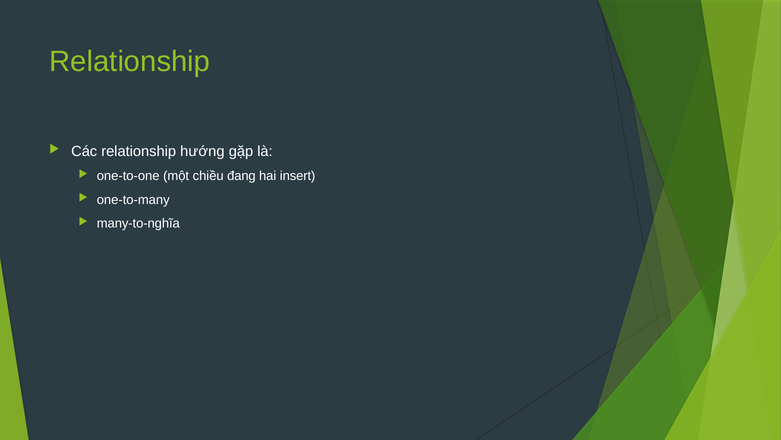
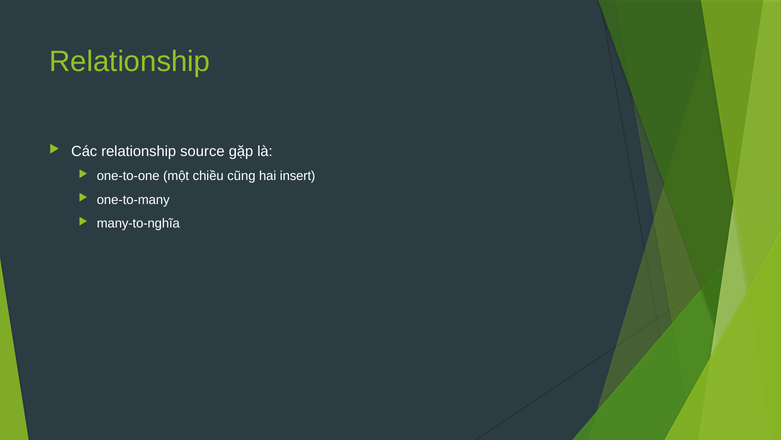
hướng: hướng -> source
đang: đang -> cũng
